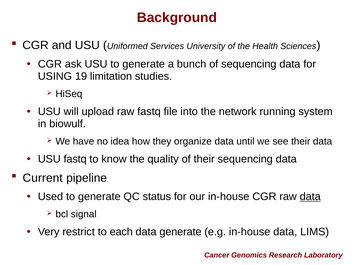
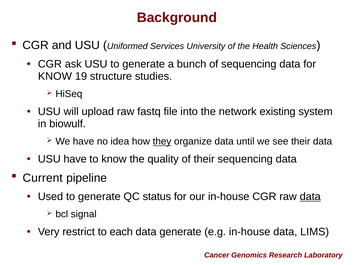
USING at (55, 76): USING -> KNOW
limitation: limitation -> structure
running: running -> existing
they underline: none -> present
USU fastq: fastq -> have
